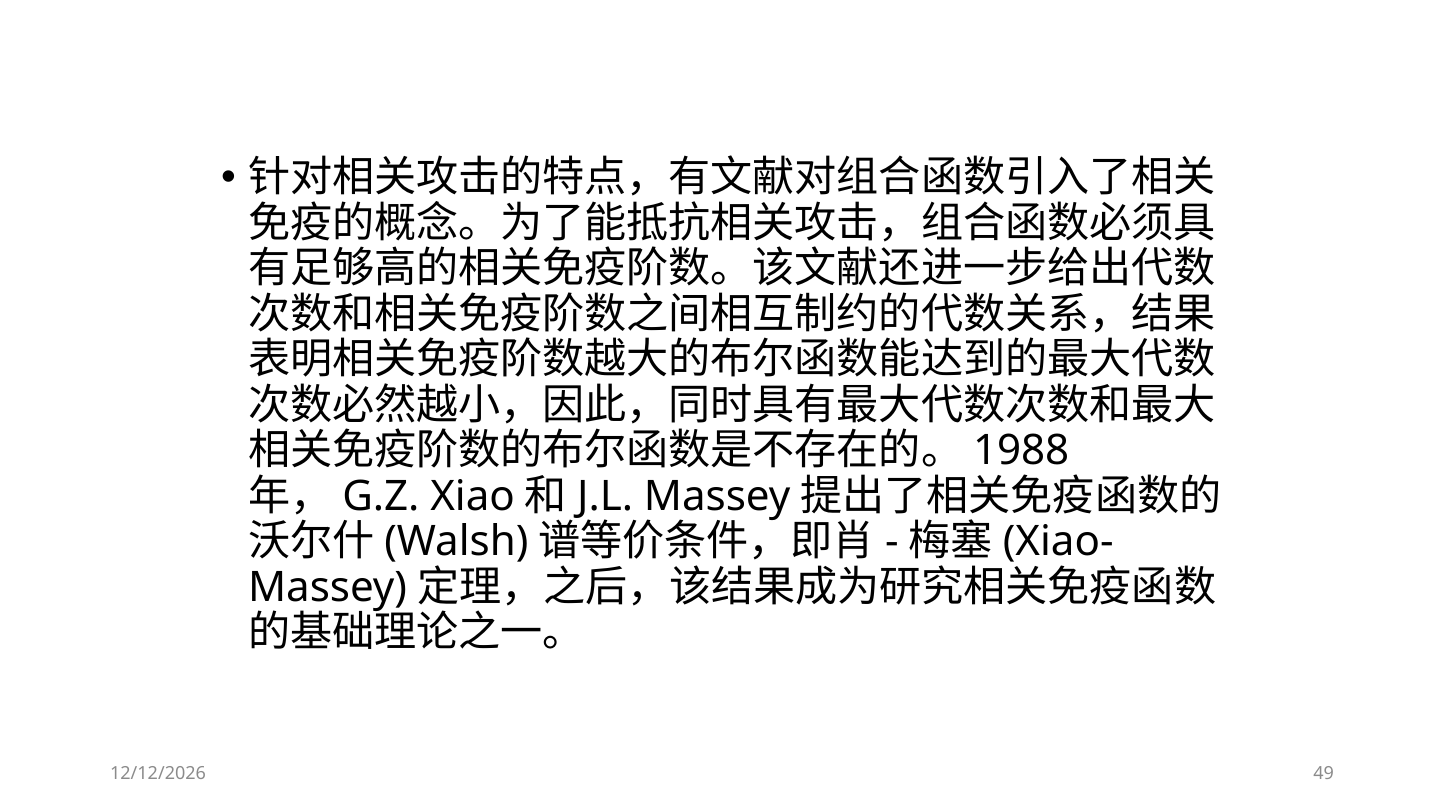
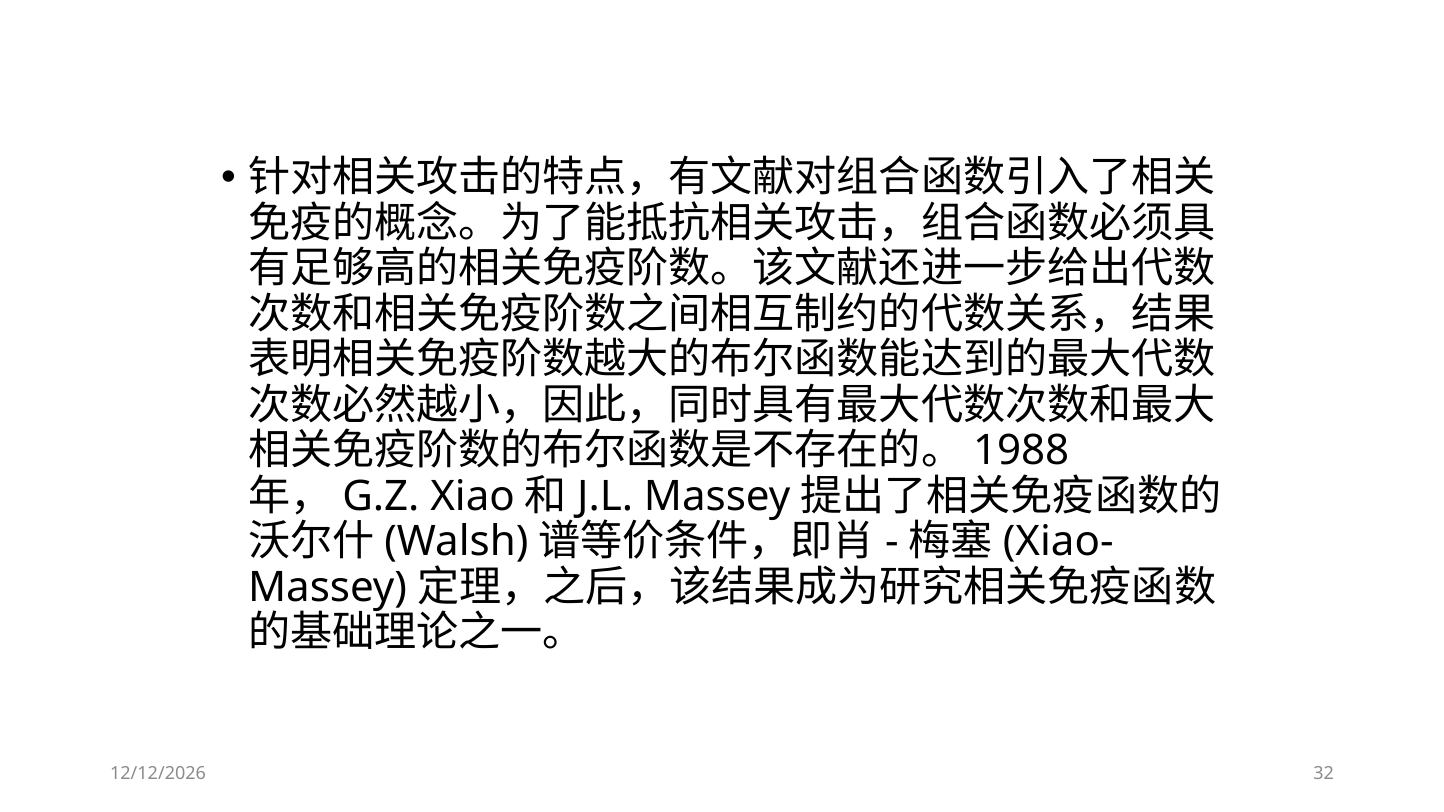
49: 49 -> 32
